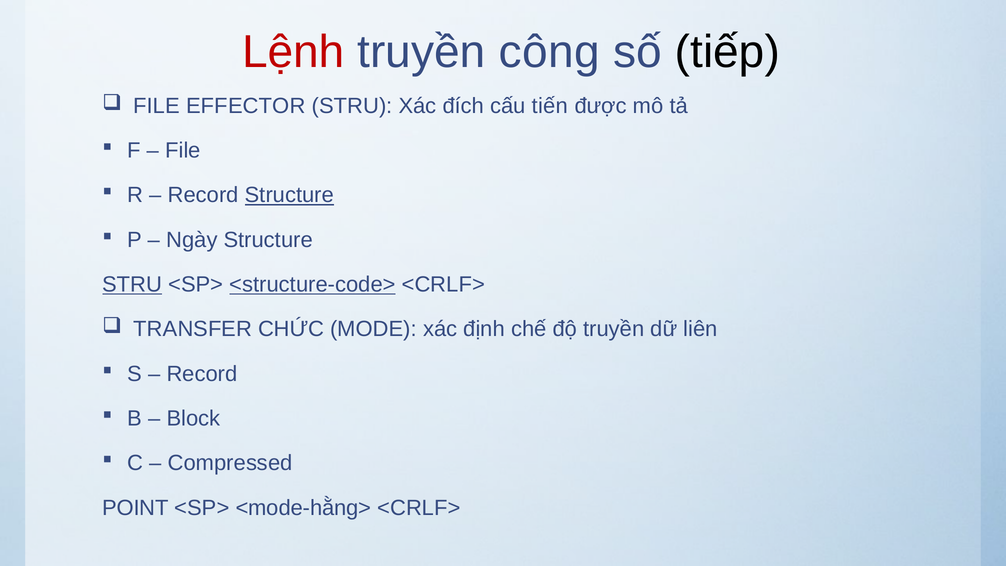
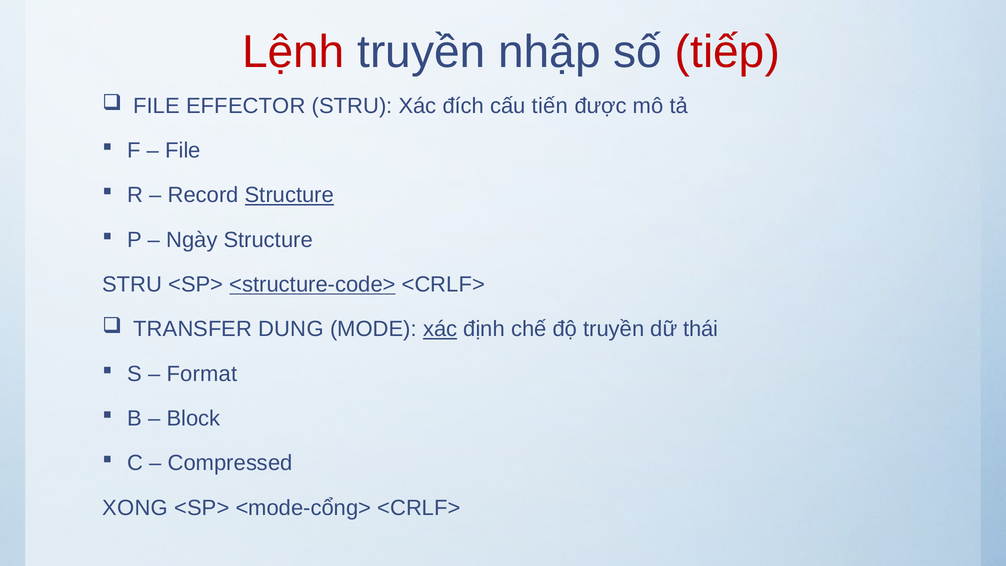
công: công -> nhập
tiếp colour: black -> red
STRU at (132, 285) underline: present -> none
CHỨC: CHỨC -> DUNG
xác at (440, 329) underline: none -> present
liên: liên -> thái
Record at (202, 374): Record -> Format
POINT: POINT -> XONG
<mode-hằng>: <mode-hằng> -> <mode-cổng>
